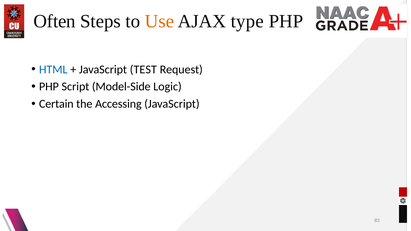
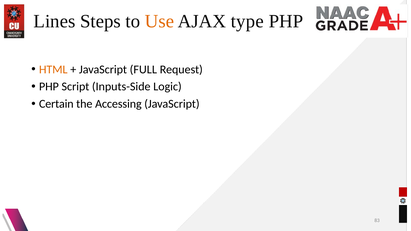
Often: Often -> Lines
HTML colour: blue -> orange
TEST: TEST -> FULL
Model-Side: Model-Side -> Inputs-Side
